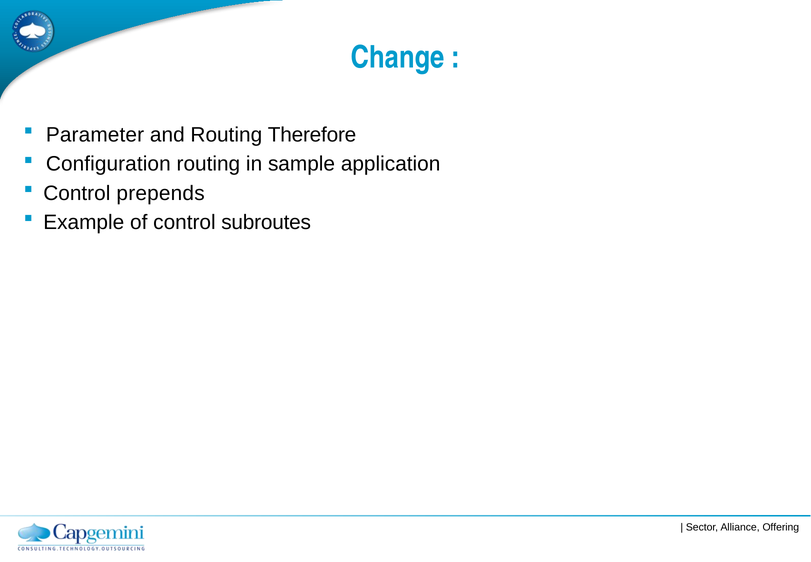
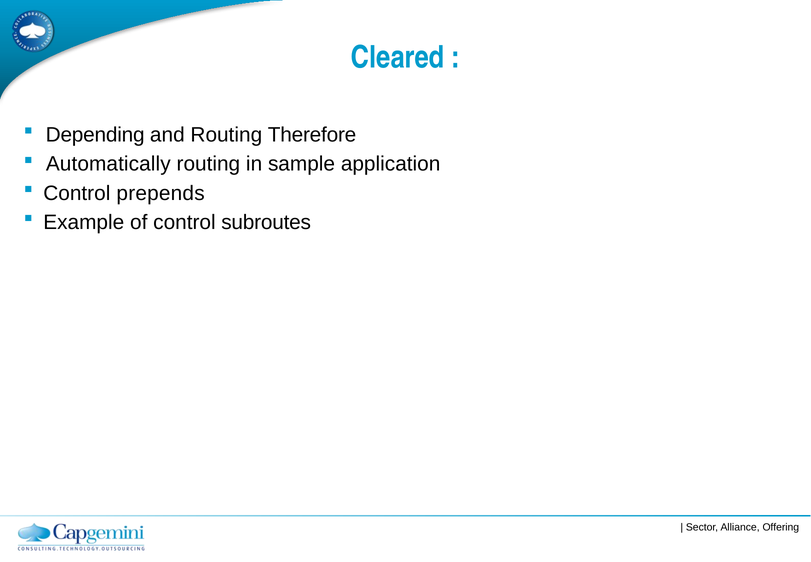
Change: Change -> Cleared
Parameter: Parameter -> Depending
Configuration: Configuration -> Automatically
